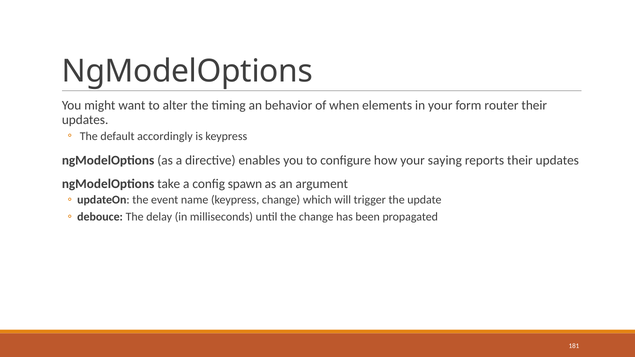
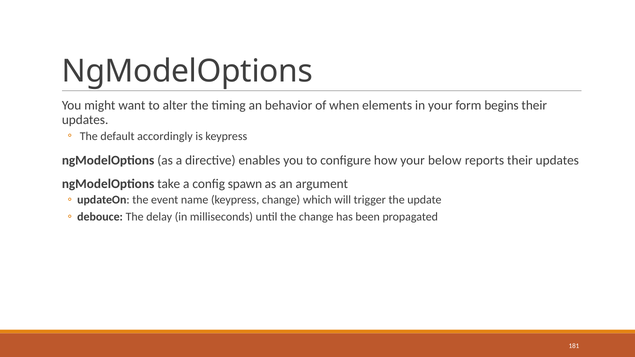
router: router -> begins
saying: saying -> below
